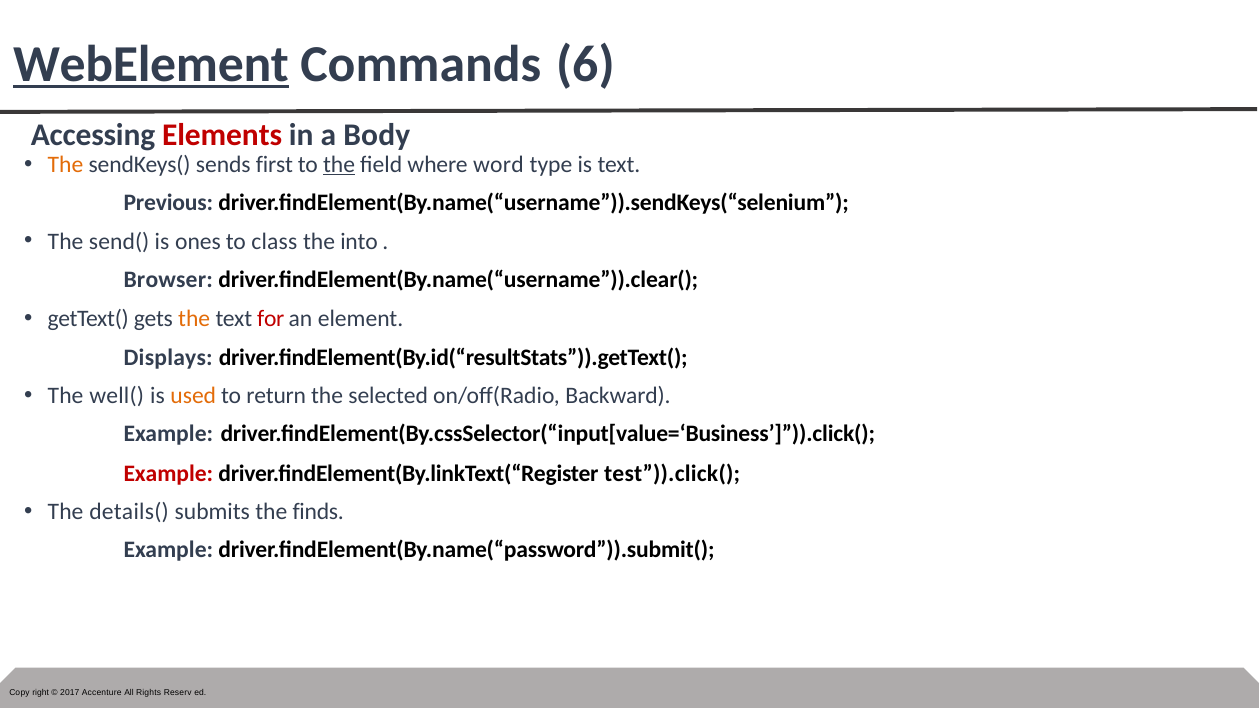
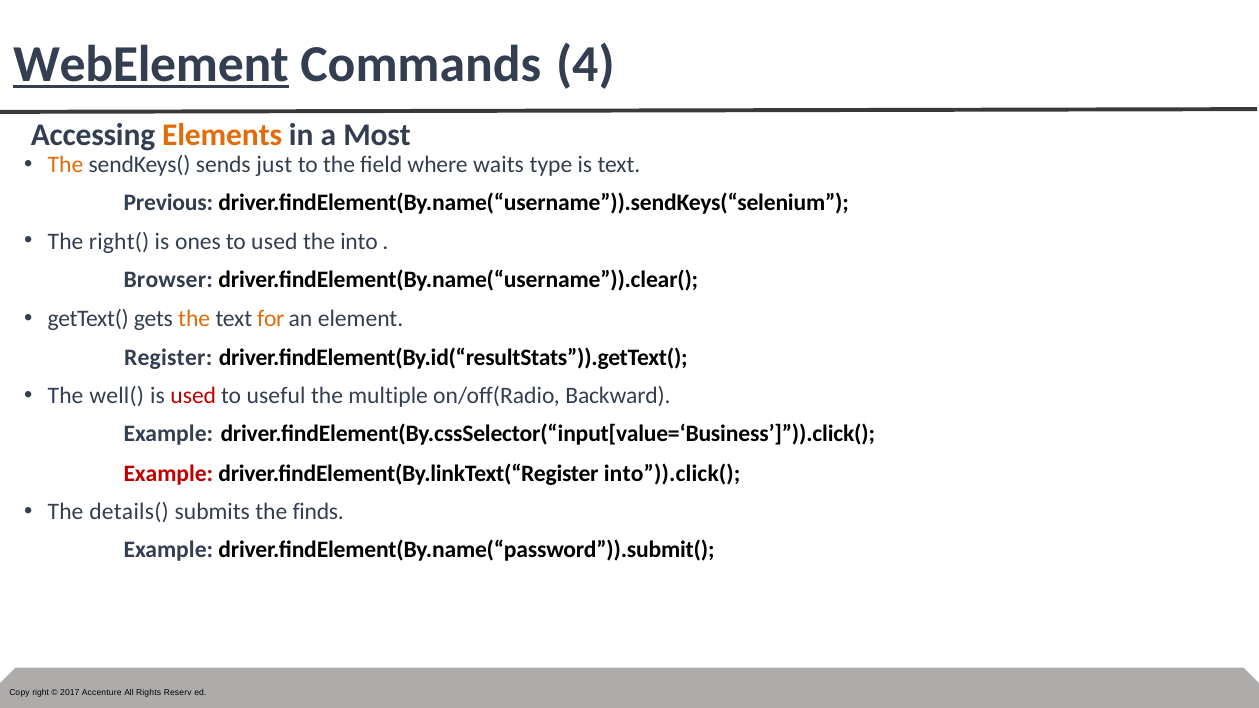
6: 6 -> 4
Elements colour: red -> orange
Body: Body -> Most
first: first -> just
the at (339, 165) underline: present -> none
word: word -> waits
send(: send( -> right(
to class: class -> used
for colour: red -> orange
Displays: Displays -> Register
used at (193, 396) colour: orange -> red
return: return -> useful
selected: selected -> multiple
test”)).click(: test”)).click( -> into”)).click(
